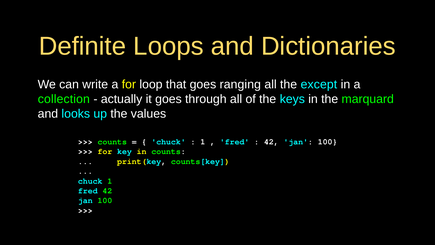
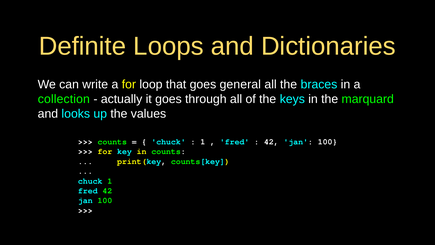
ranging: ranging -> general
except: except -> braces
